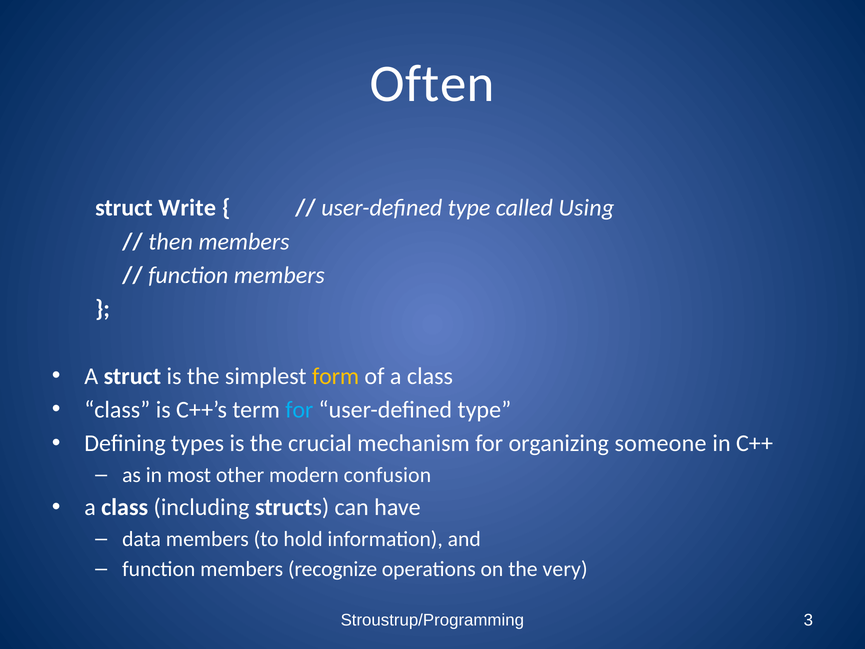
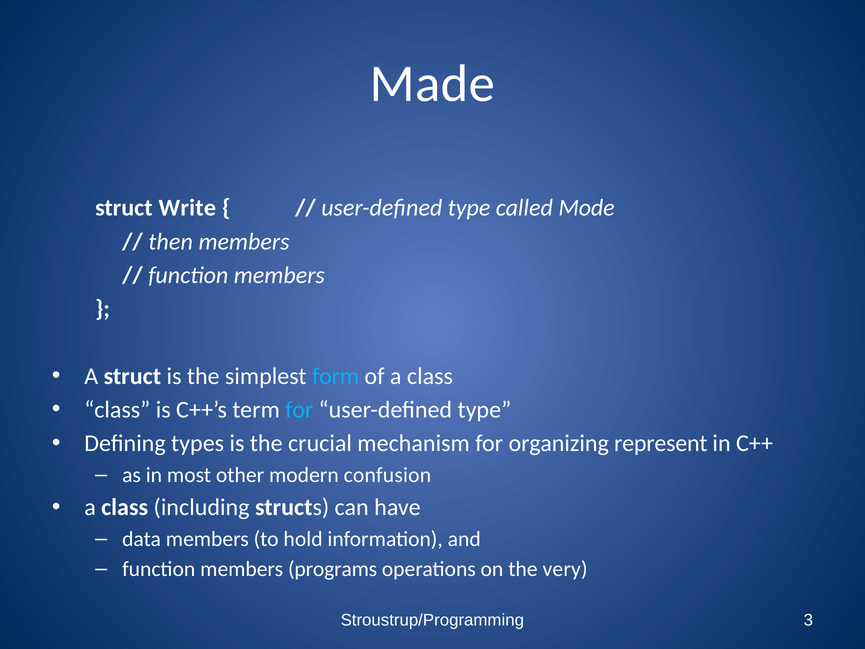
Often: Often -> Made
Using: Using -> Mode
form colour: yellow -> light blue
someone: someone -> represent
recognize: recognize -> programs
